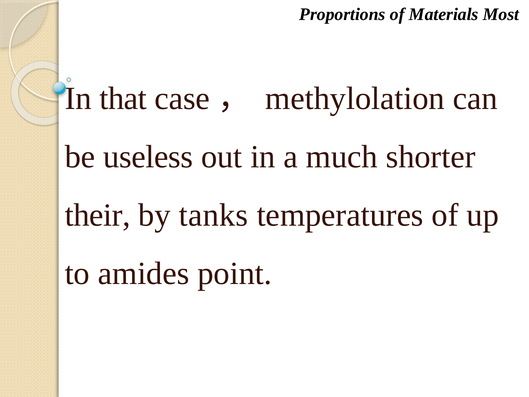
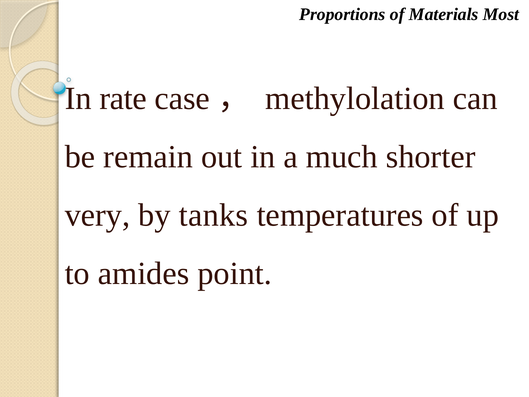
that: that -> rate
useless: useless -> remain
their: their -> very
